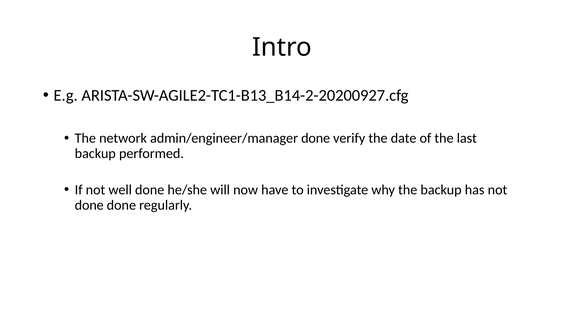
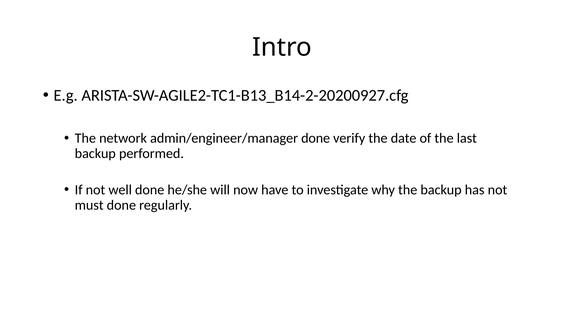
done at (89, 205): done -> must
